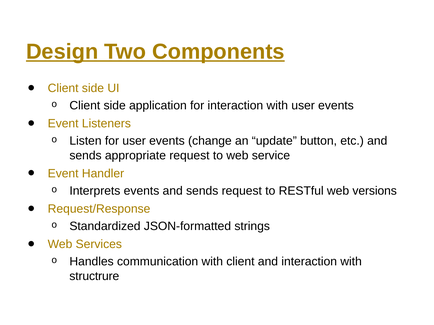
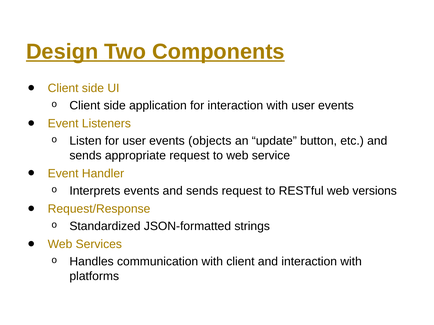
change: change -> objects
structrure: structrure -> platforms
